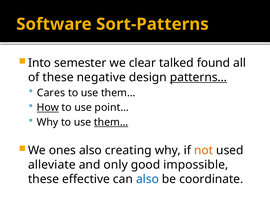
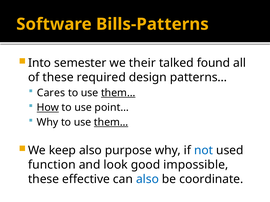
Sort-Patterns: Sort-Patterns -> Bills-Patterns
clear: clear -> their
negative: negative -> required
patterns… underline: present -> none
them… at (118, 93) underline: none -> present
ones: ones -> keep
creating: creating -> purpose
not colour: orange -> blue
alleviate: alleviate -> function
only: only -> look
